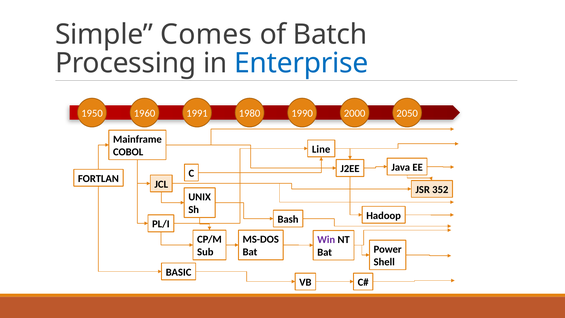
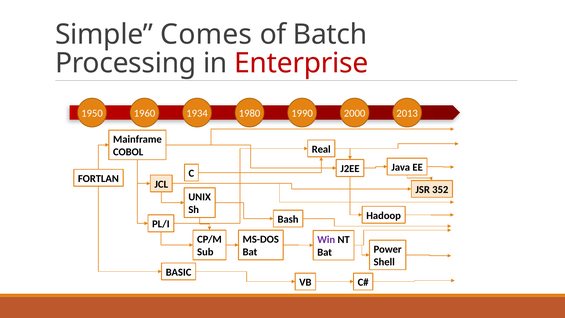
Enterprise colour: blue -> red
1991: 1991 -> 1934
2050: 2050 -> 2013
Line: Line -> Real
